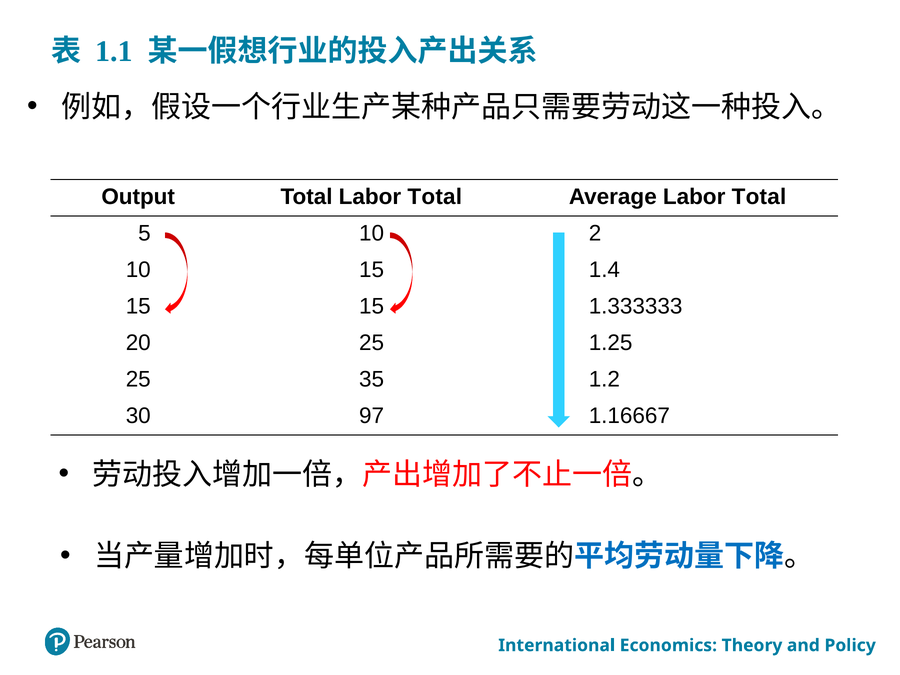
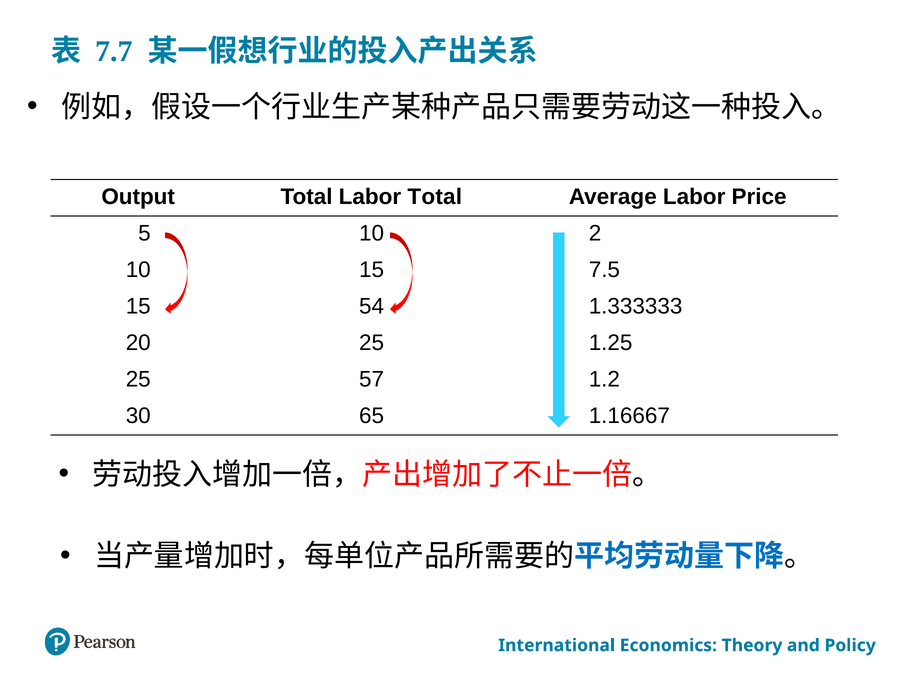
1.1: 1.1 -> 7.7
Average Labor Total: Total -> Price
1.4: 1.4 -> 7.5
15 15: 15 -> 54
35: 35 -> 57
97: 97 -> 65
